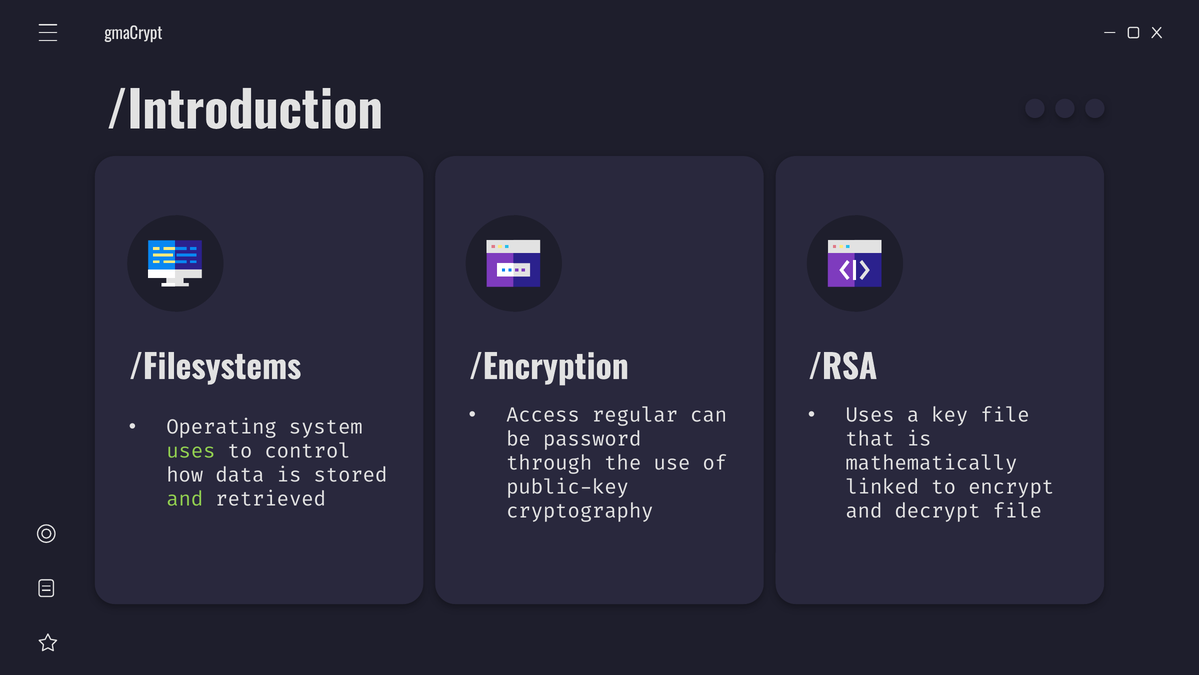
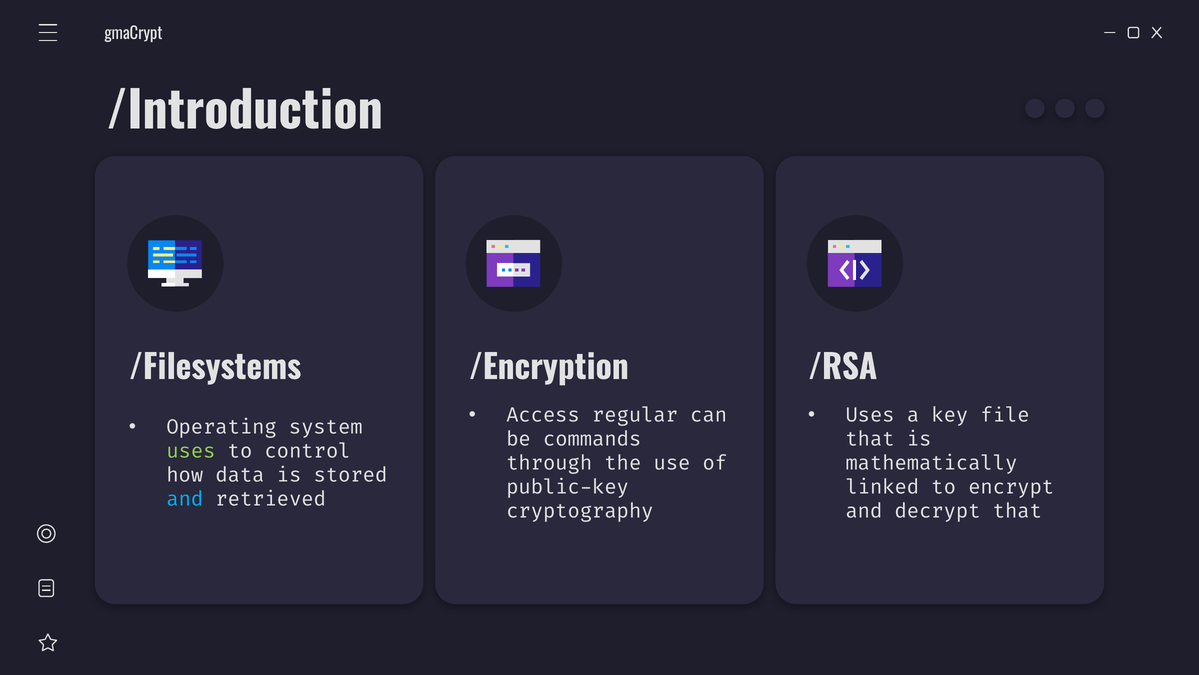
password: password -> commands
and at (185, 499) colour: light green -> light blue
decrypt file: file -> that
